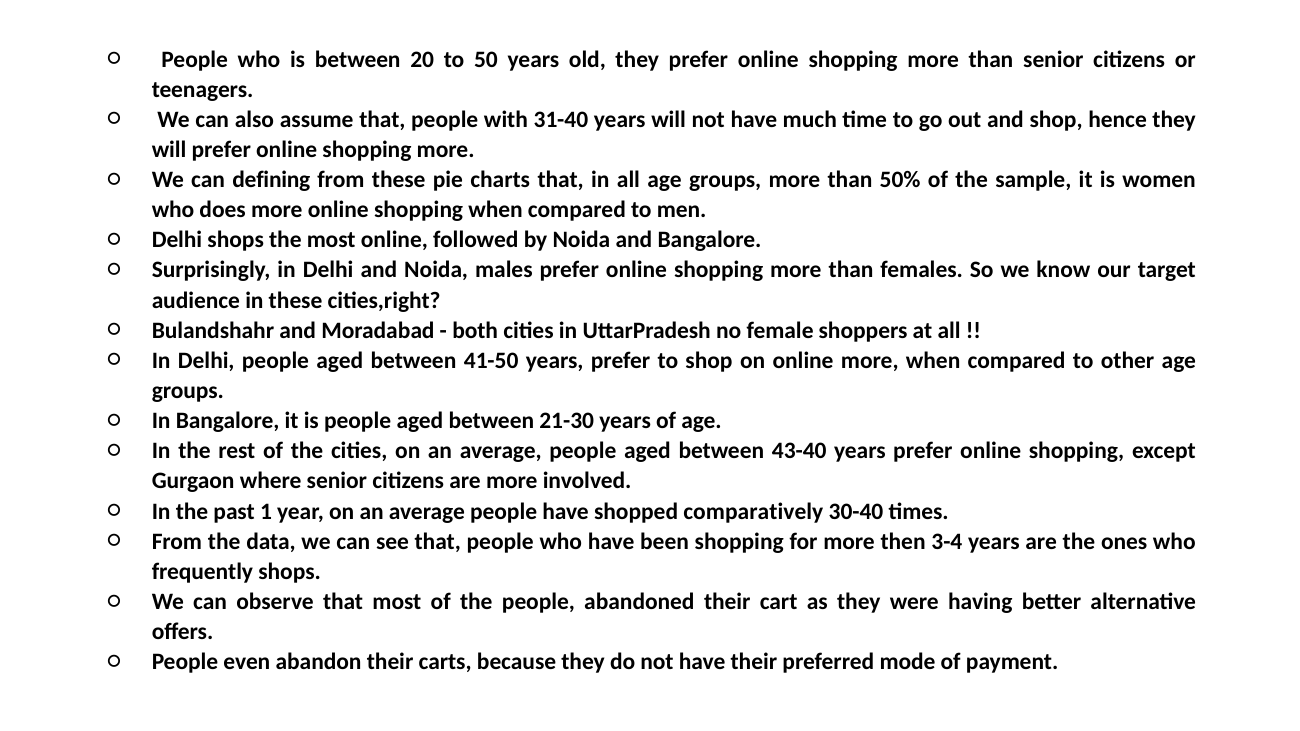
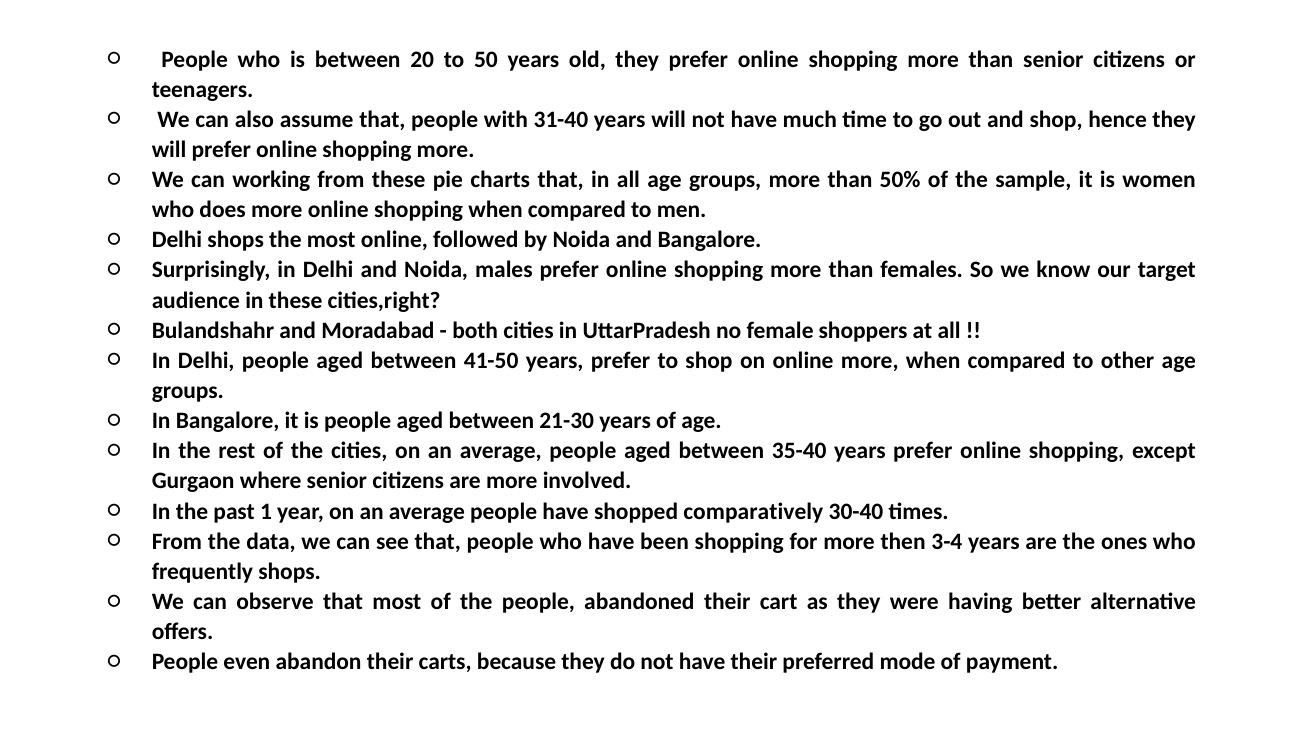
defining: defining -> working
43-40: 43-40 -> 35-40
